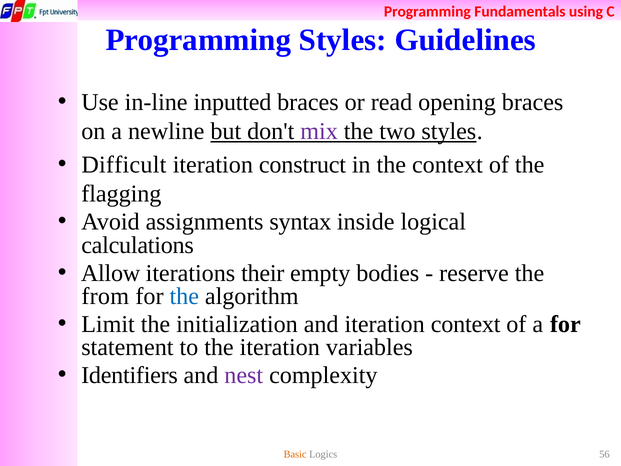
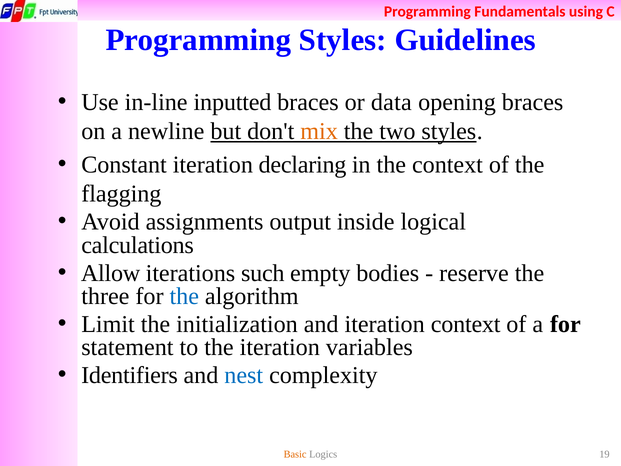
read: read -> data
mix colour: purple -> orange
Difficult: Difficult -> Constant
construct: construct -> declaring
syntax: syntax -> output
their: their -> such
from: from -> three
nest colour: purple -> blue
56: 56 -> 19
